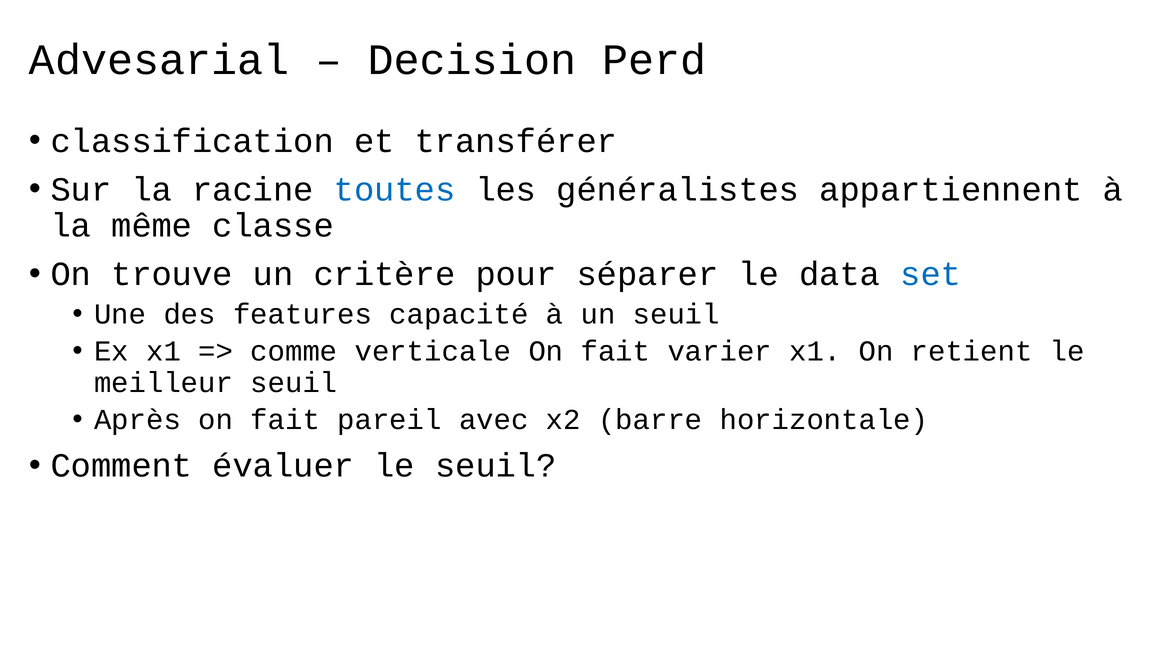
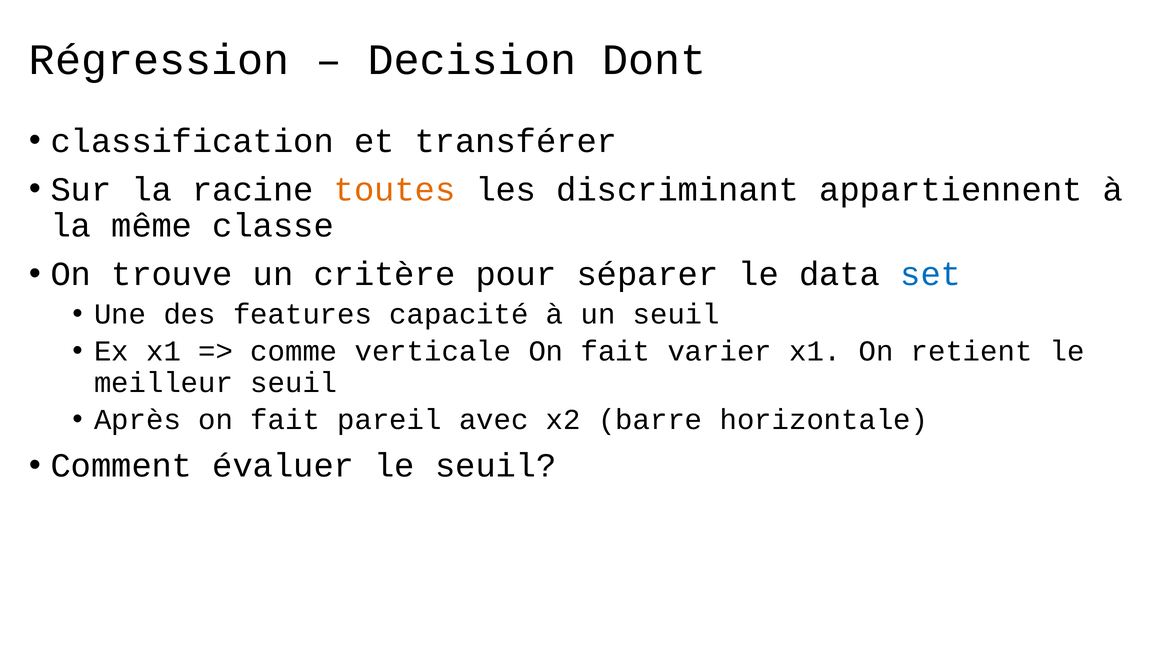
Advesarial: Advesarial -> Régression
Perd: Perd -> Dont
toutes colour: blue -> orange
généralistes: généralistes -> discriminant
